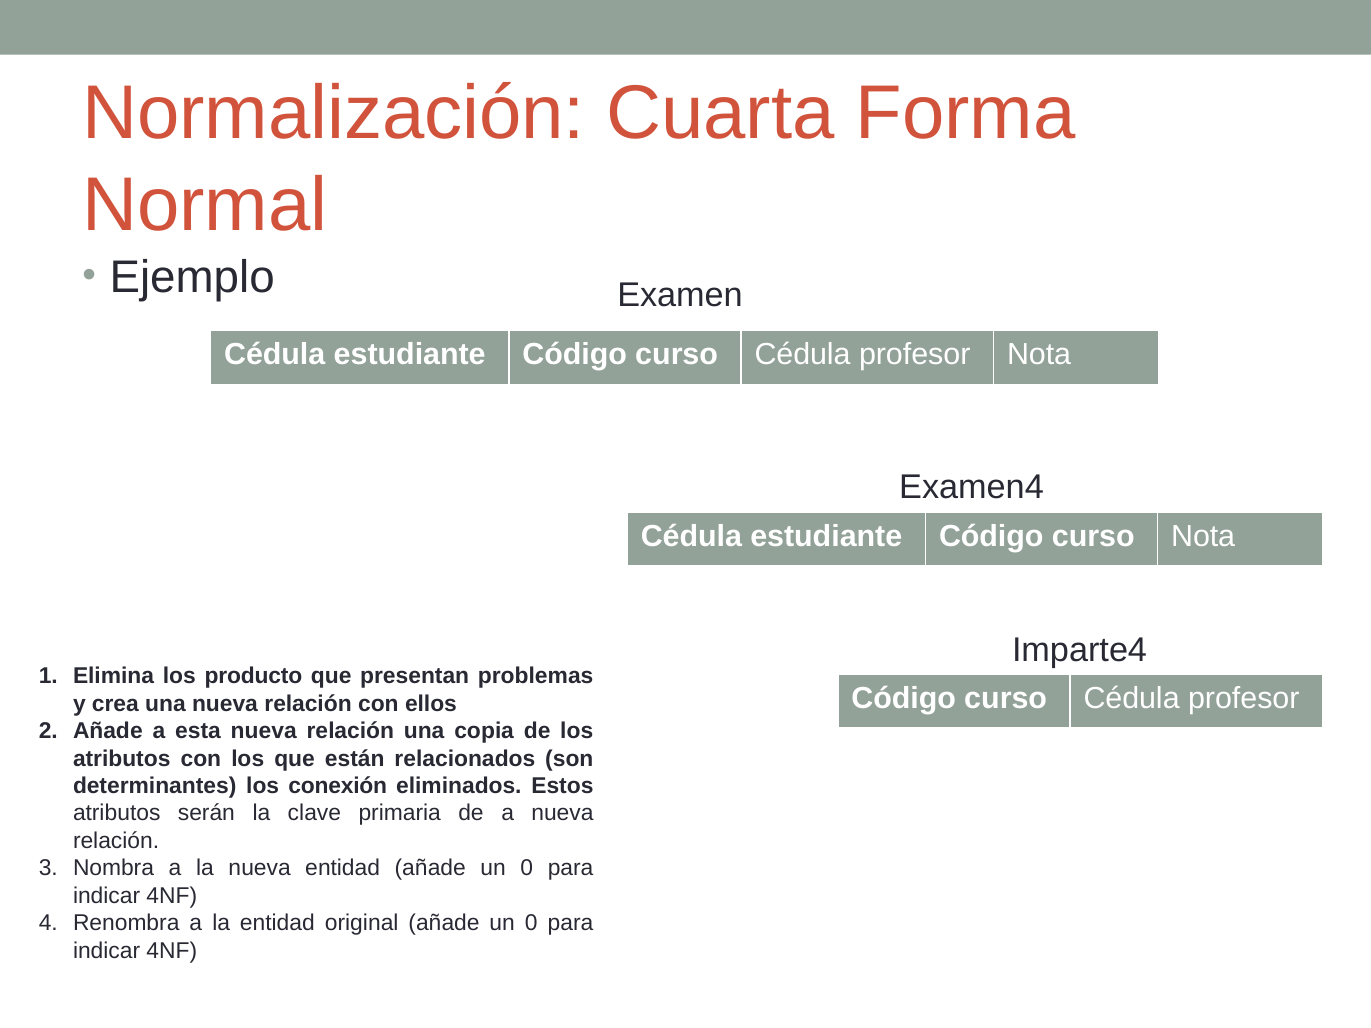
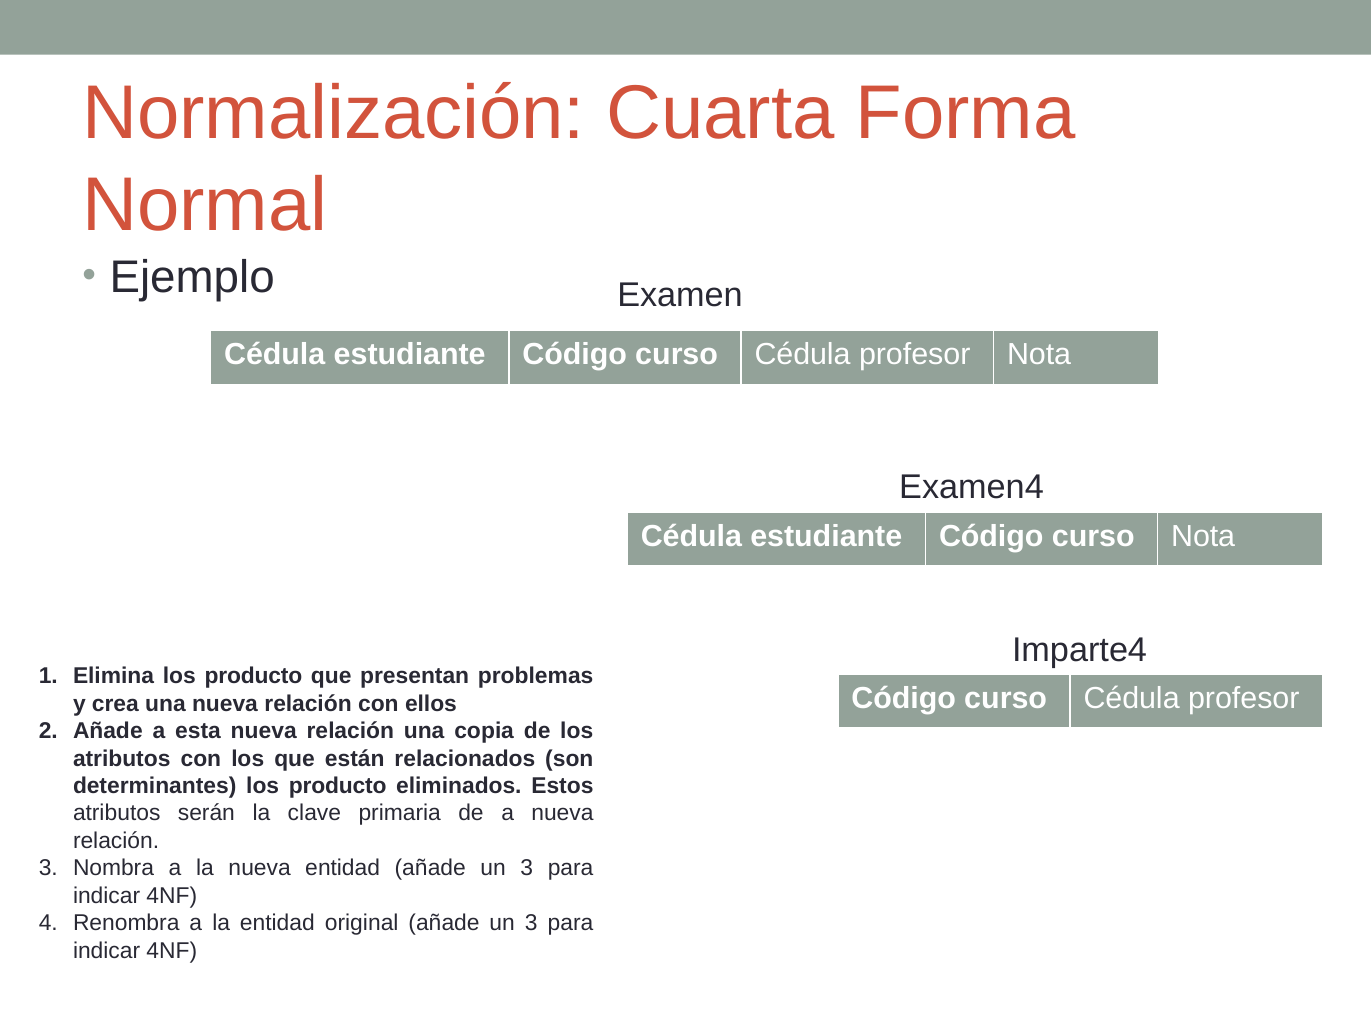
determinantes los conexión: conexión -> producto
entidad añade un 0: 0 -> 3
original añade un 0: 0 -> 3
